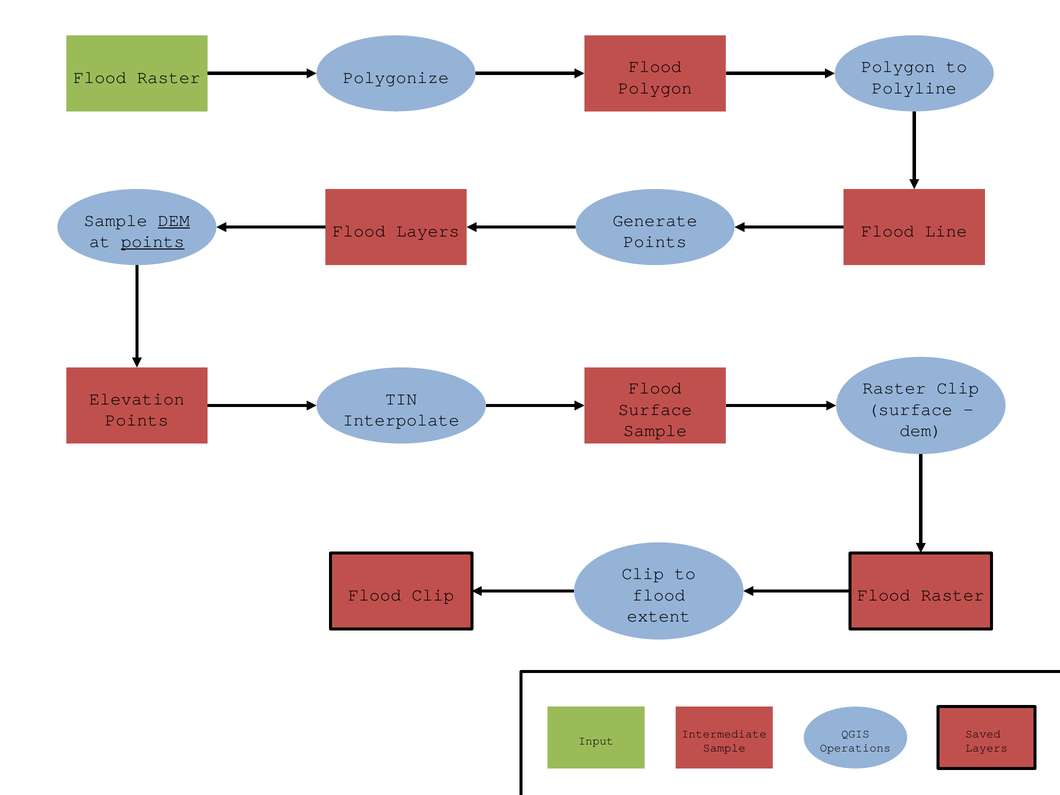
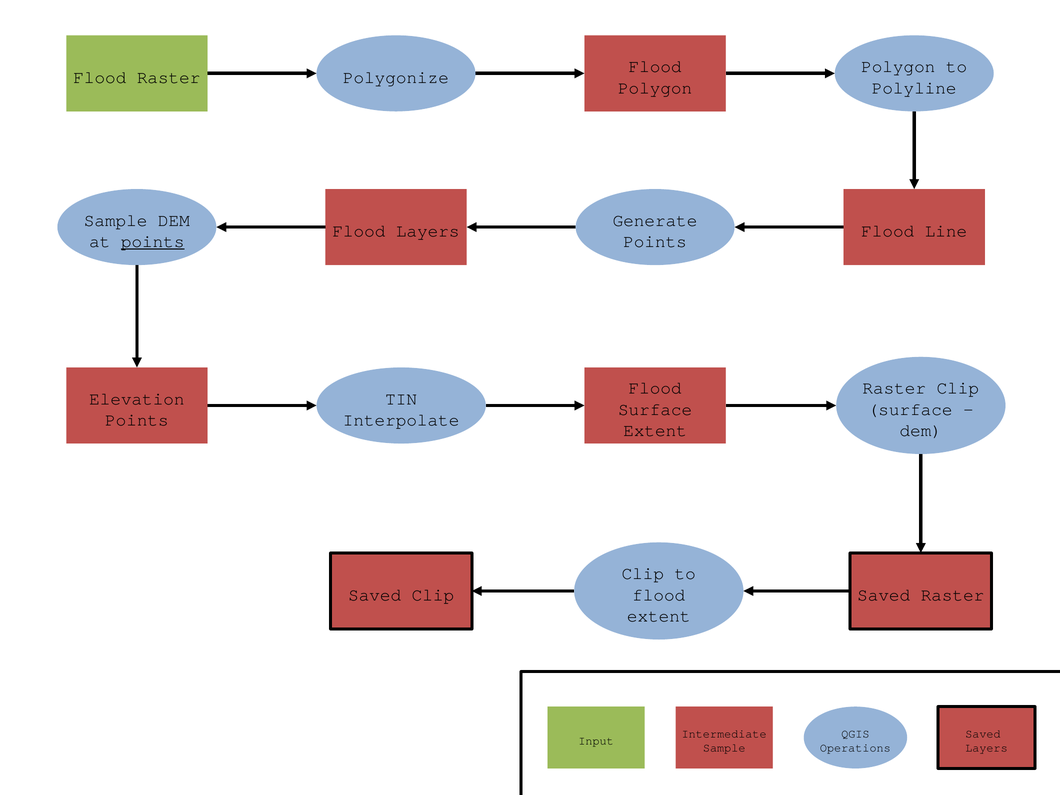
DEM at (174, 220) underline: present -> none
Sample at (655, 431): Sample -> Extent
Flood at (375, 595): Flood -> Saved
Flood at (884, 595): Flood -> Saved
